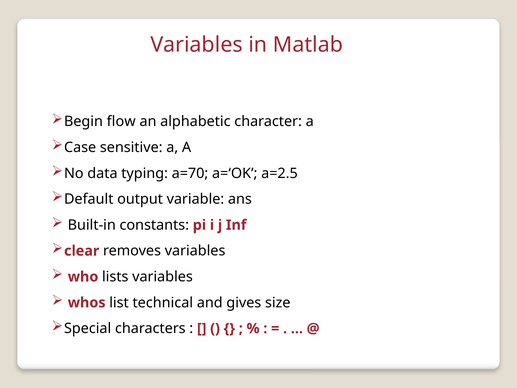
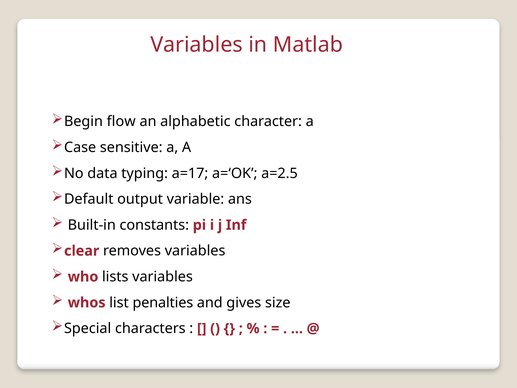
a=70: a=70 -> a=17
technical: technical -> penalties
